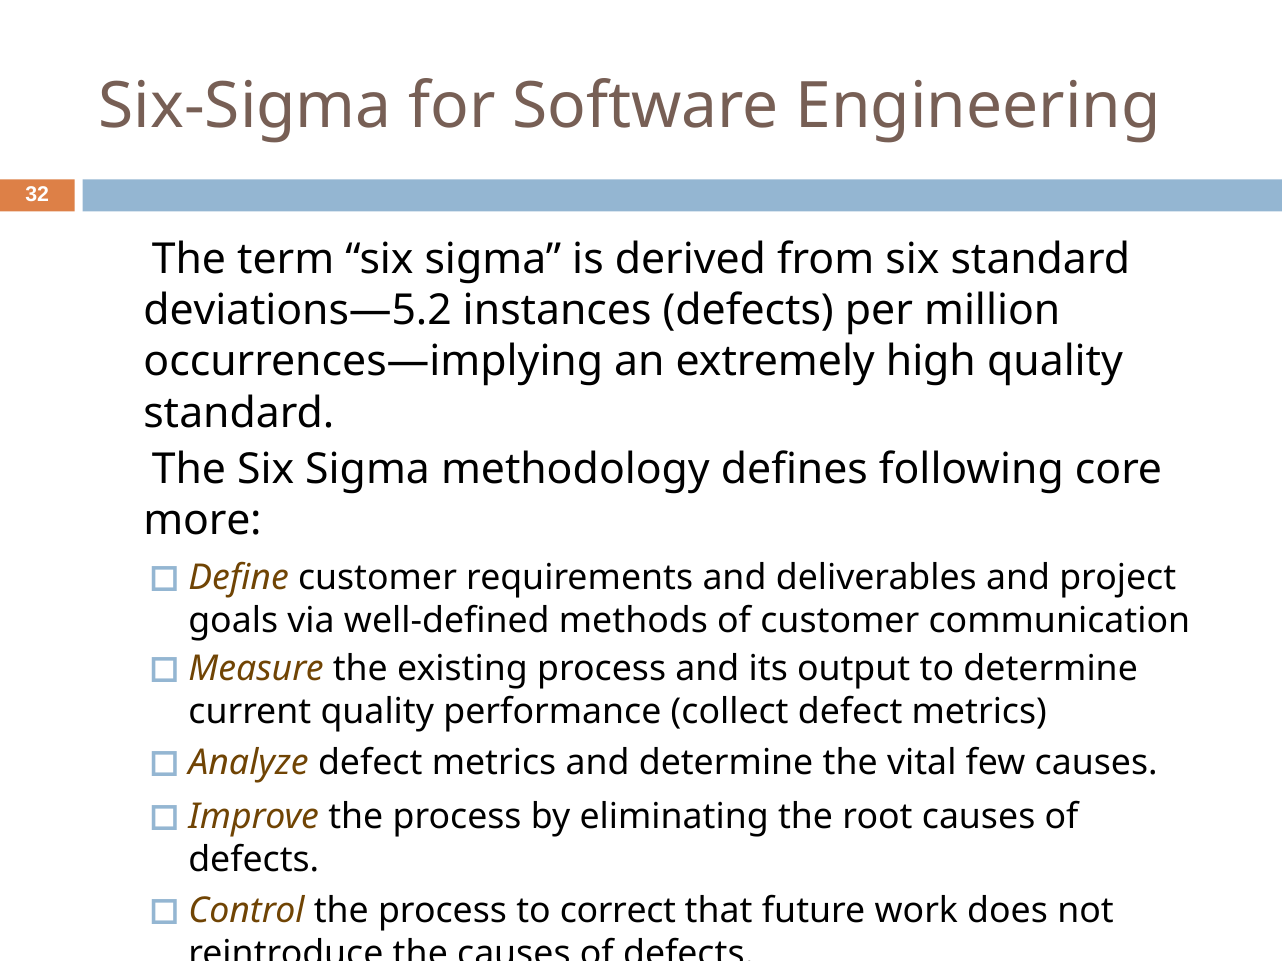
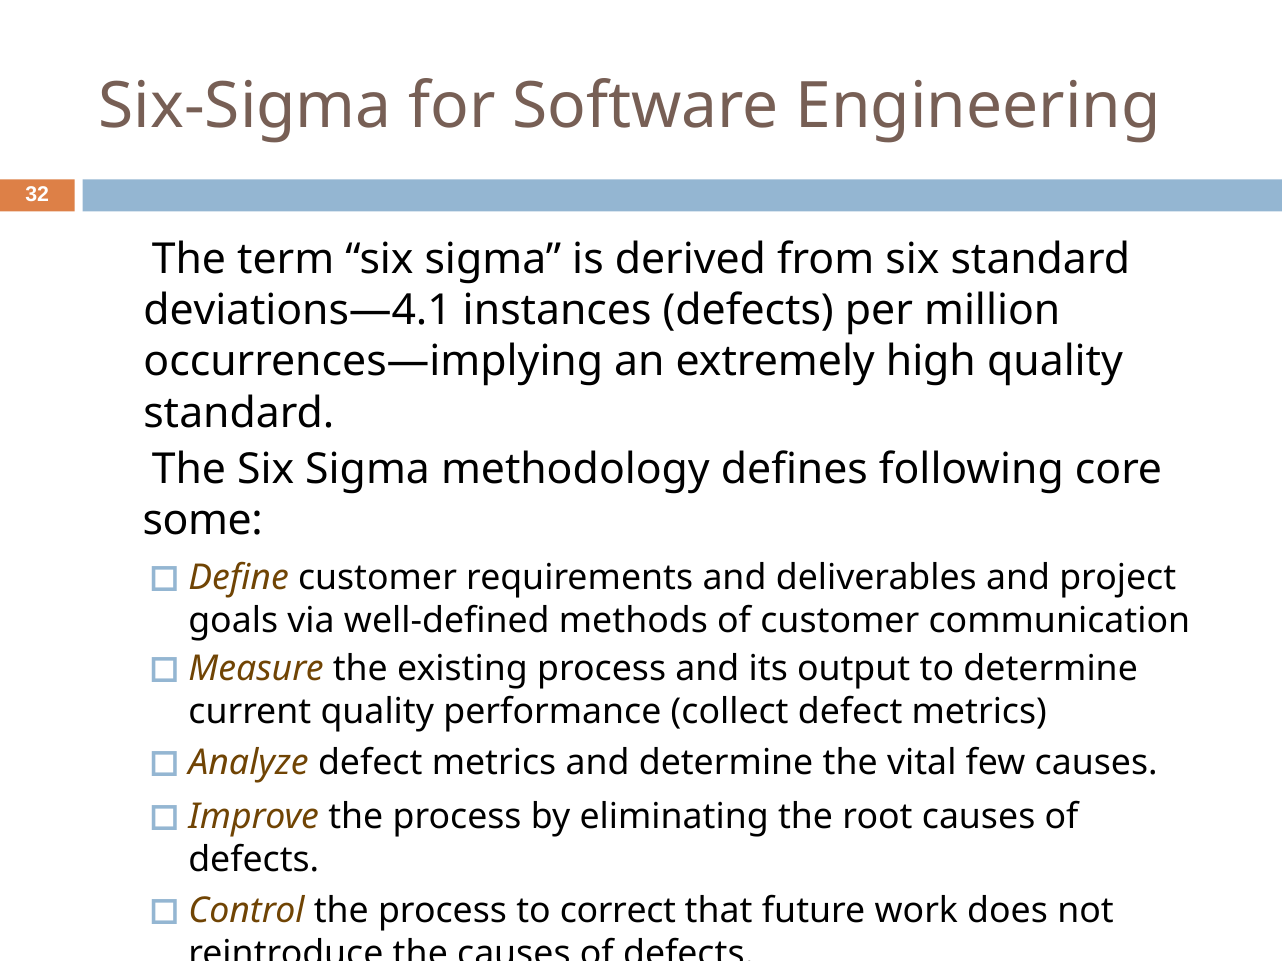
deviations—5.2: deviations—5.2 -> deviations—4.1
more: more -> some
